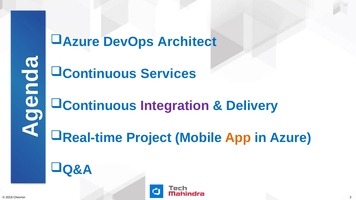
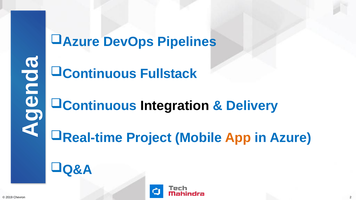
Architect: Architect -> Pipelines
Services: Services -> Fullstack
Integration colour: purple -> black
